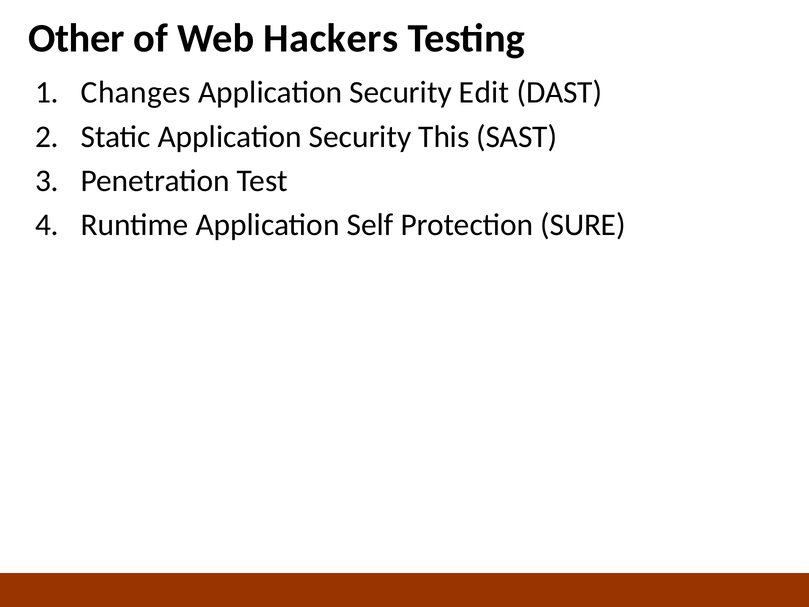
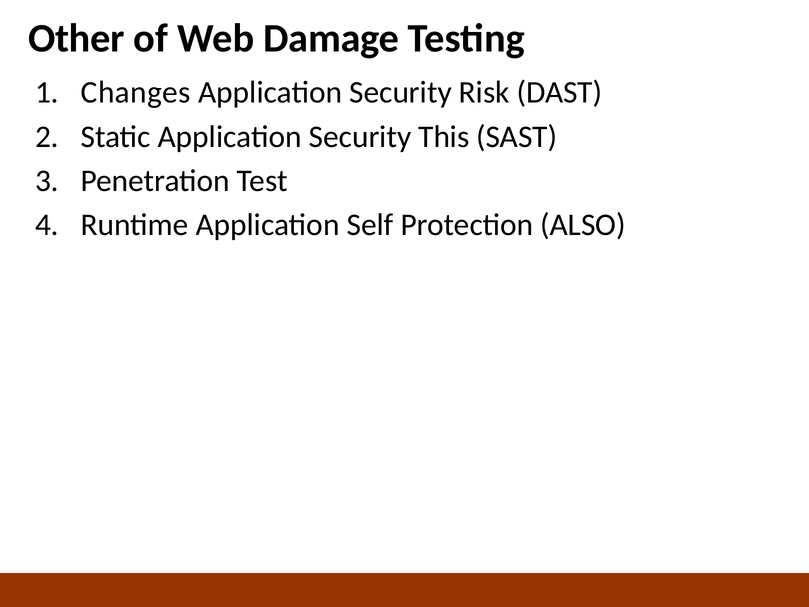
Hackers: Hackers -> Damage
Edit: Edit -> Risk
SURE: SURE -> ALSO
